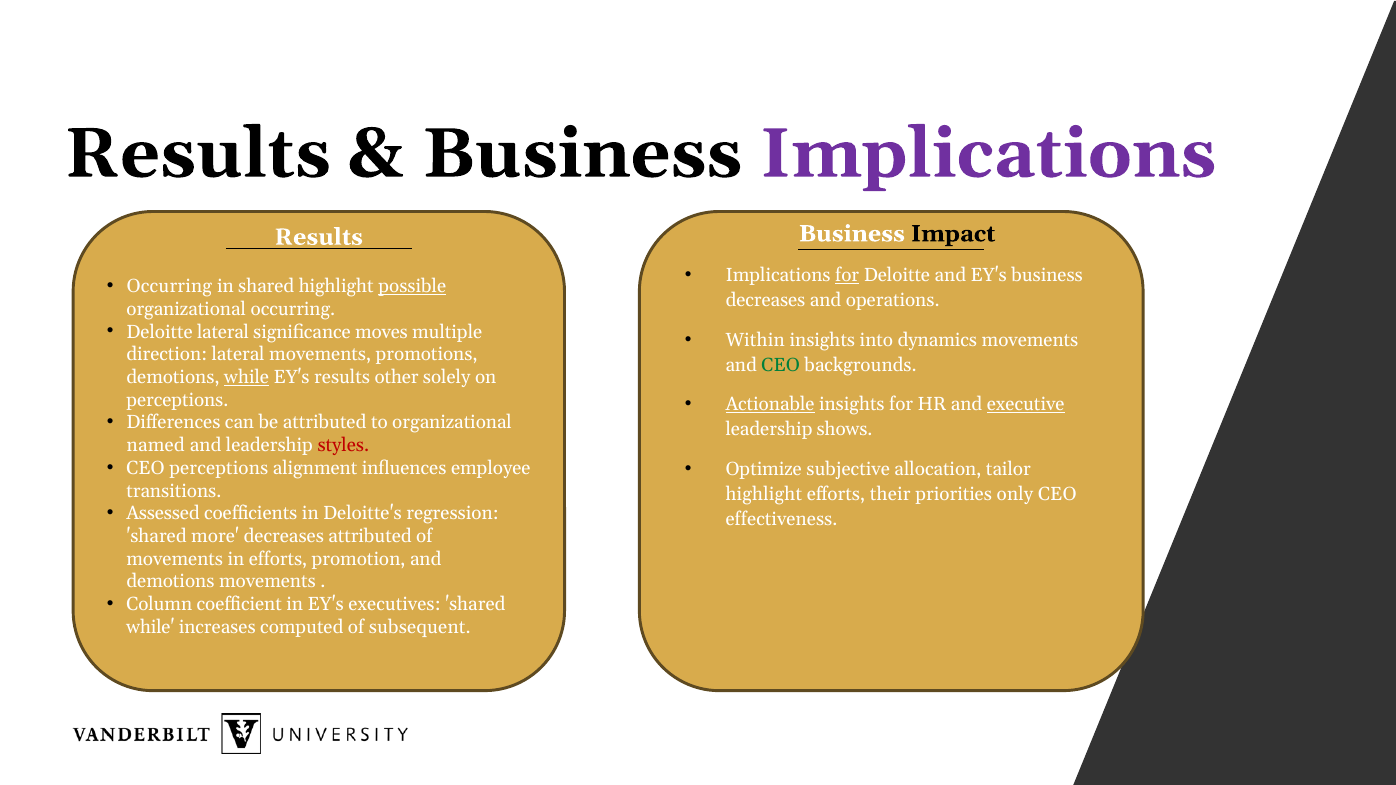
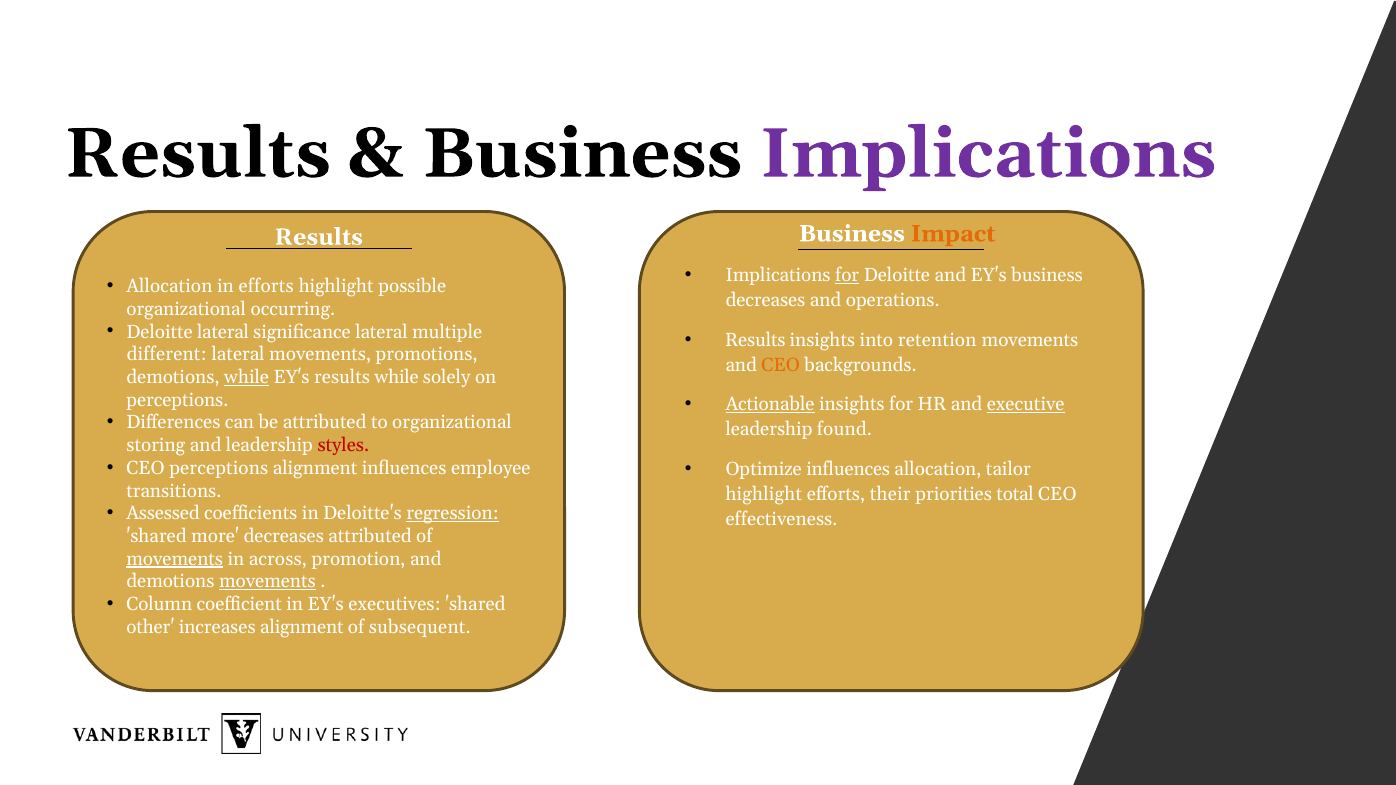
Impact colour: black -> orange
Occurring at (169, 287): Occurring -> Allocation
in shared: shared -> efforts
possible underline: present -> none
significance moves: moves -> lateral
Within at (755, 340): Within -> Results
dynamics: dynamics -> retention
direction: direction -> different
CEO at (781, 365) colour: green -> orange
results other: other -> while
shows: shows -> found
named: named -> storing
Optimize subjective: subjective -> influences
only: only -> total
regression underline: none -> present
movements at (175, 559) underline: none -> present
in efforts: efforts -> across
movements at (267, 582) underline: none -> present
while at (150, 627): while -> other
increases computed: computed -> alignment
